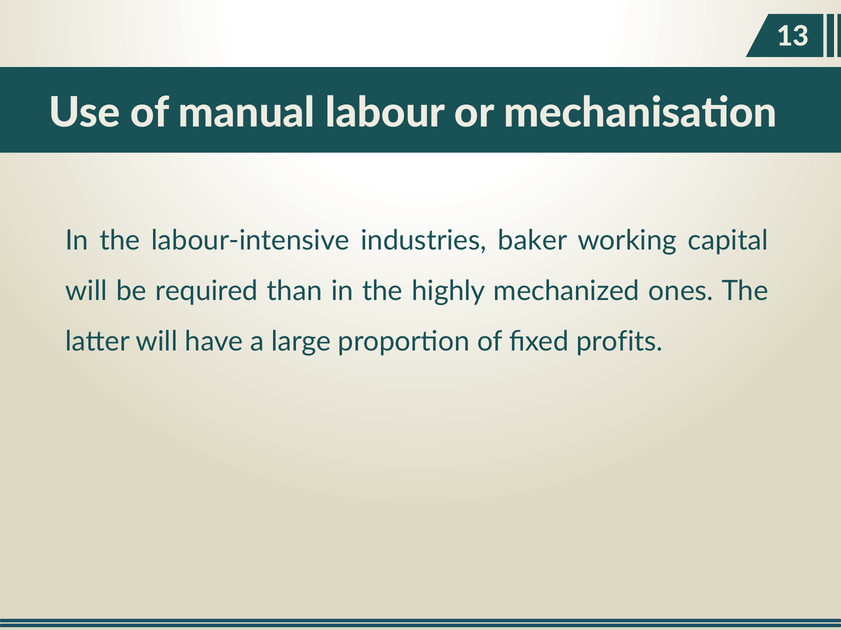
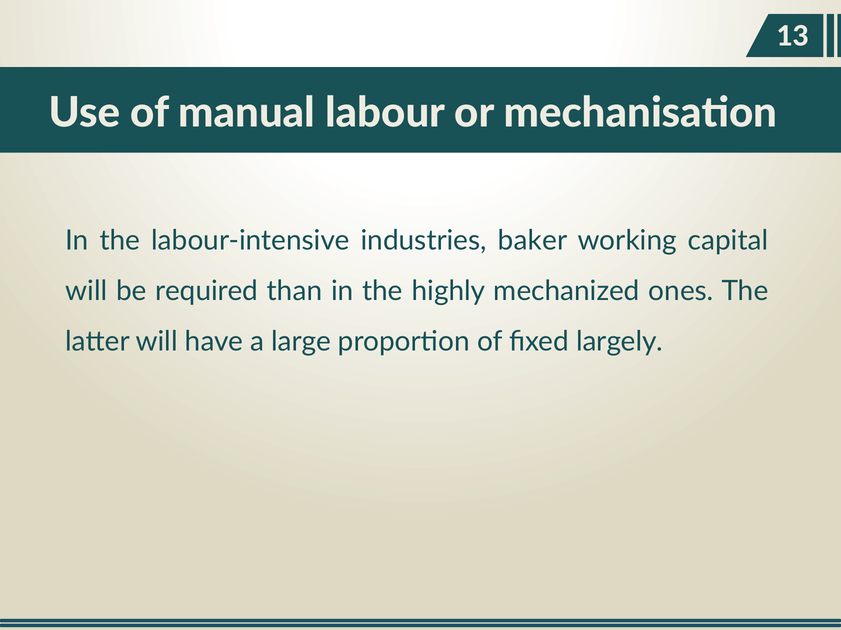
profits: profits -> largely
